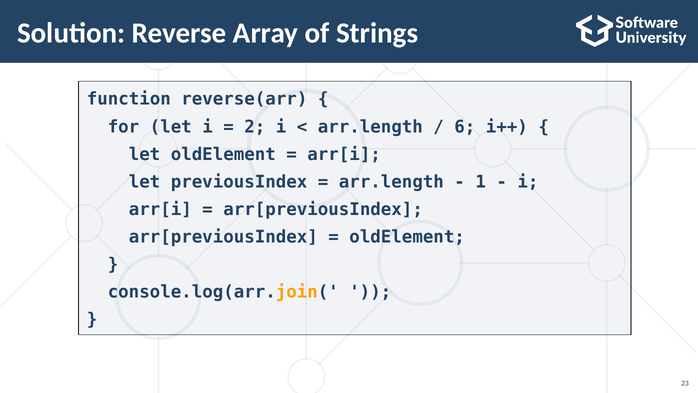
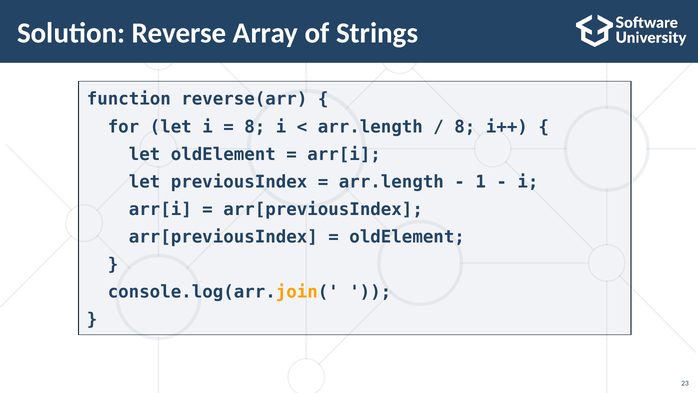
2 at (255, 127): 2 -> 8
6 at (465, 127): 6 -> 8
